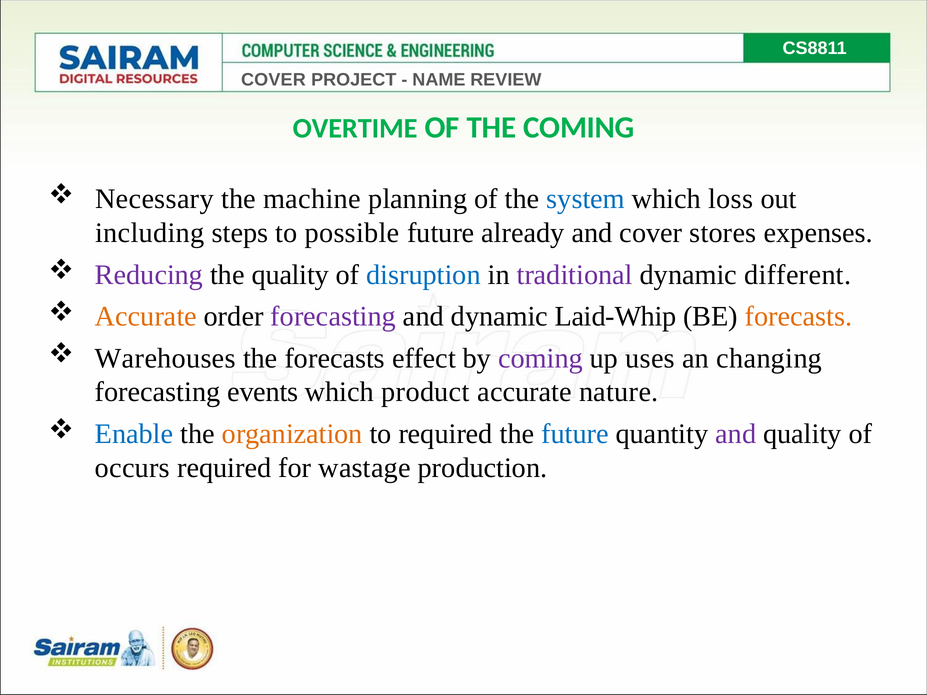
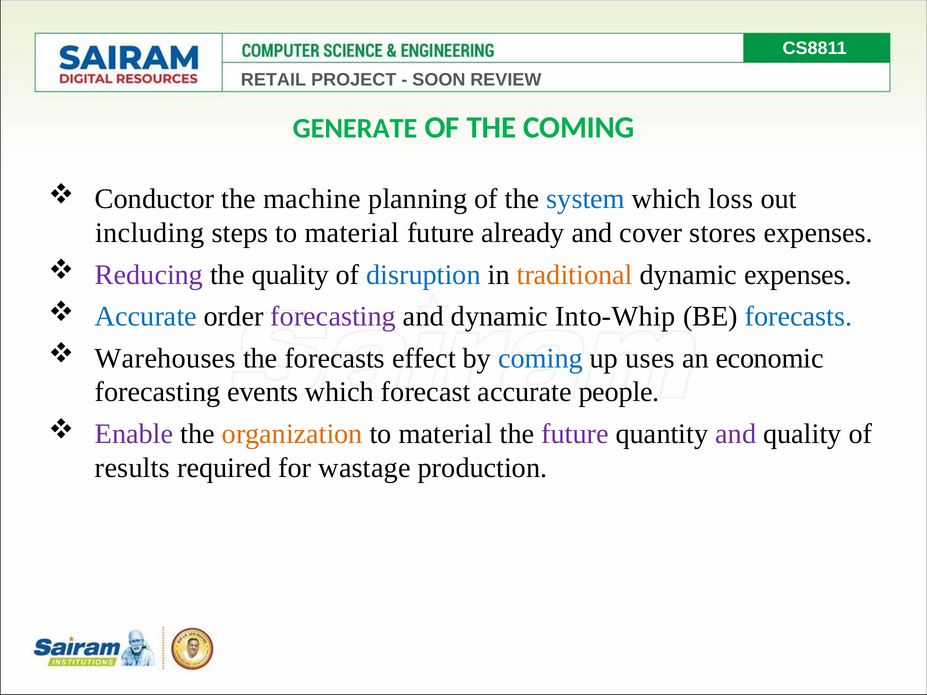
COVER at (273, 80): COVER -> RETAIL
NAME: NAME -> SOON
OVERTIME: OVERTIME -> GENERATE
Necessary: Necessary -> Conductor
steps to possible: possible -> material
traditional colour: purple -> orange
dynamic different: different -> expenses
Accurate at (146, 317) colour: orange -> blue
Laid-Whip: Laid-Whip -> Into-Whip
forecasts at (799, 317) colour: orange -> blue
coming at (541, 358) colour: purple -> blue
changing: changing -> economic
product: product -> forecast
nature: nature -> people
Enable colour: blue -> purple
required at (446, 434): required -> material
future at (575, 434) colour: blue -> purple
occurs: occurs -> results
